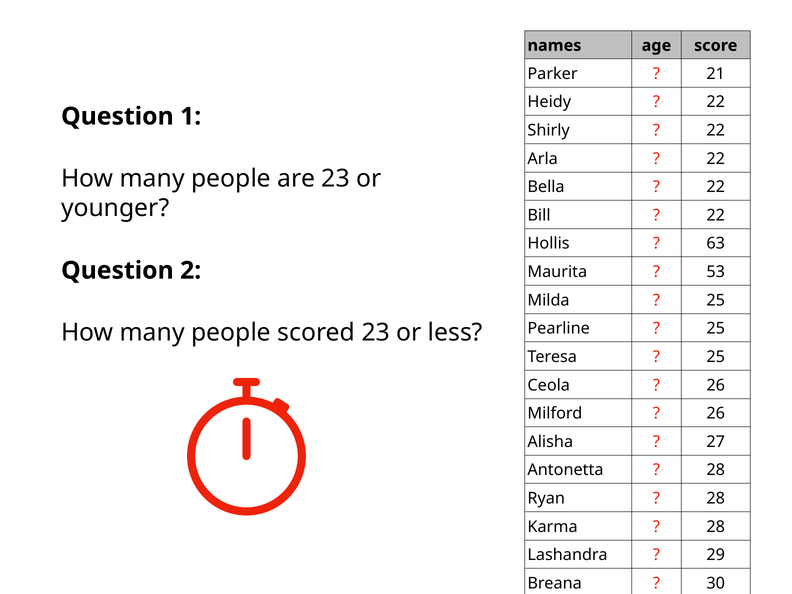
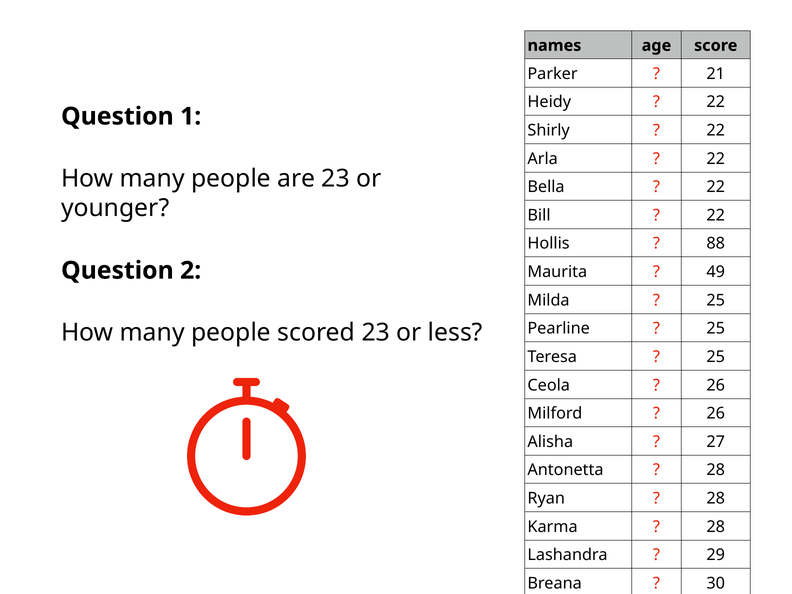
63: 63 -> 88
53: 53 -> 49
